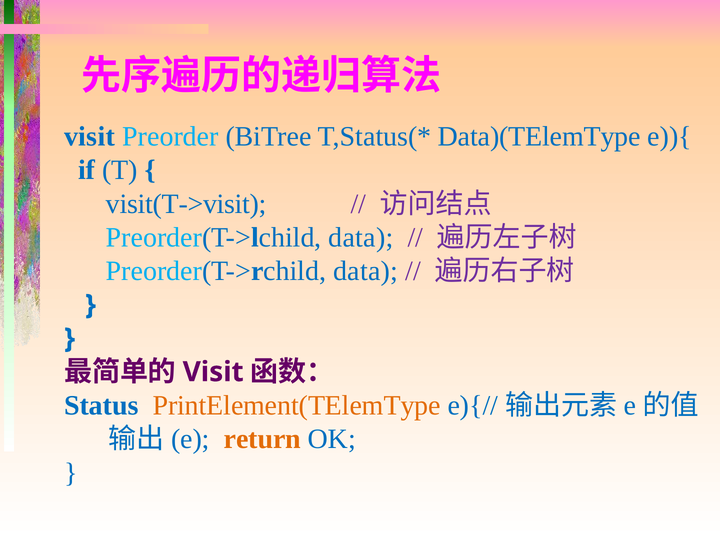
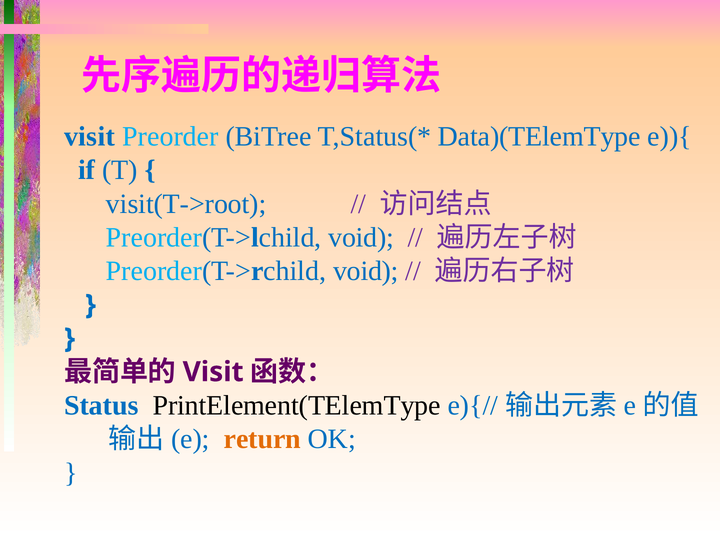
visit(T->visit: visit(T->visit -> visit(T->root
Preorder(T->lchild data: data -> void
Preorder(T->rchild data: data -> void
PrintElement(TElemType colour: orange -> black
